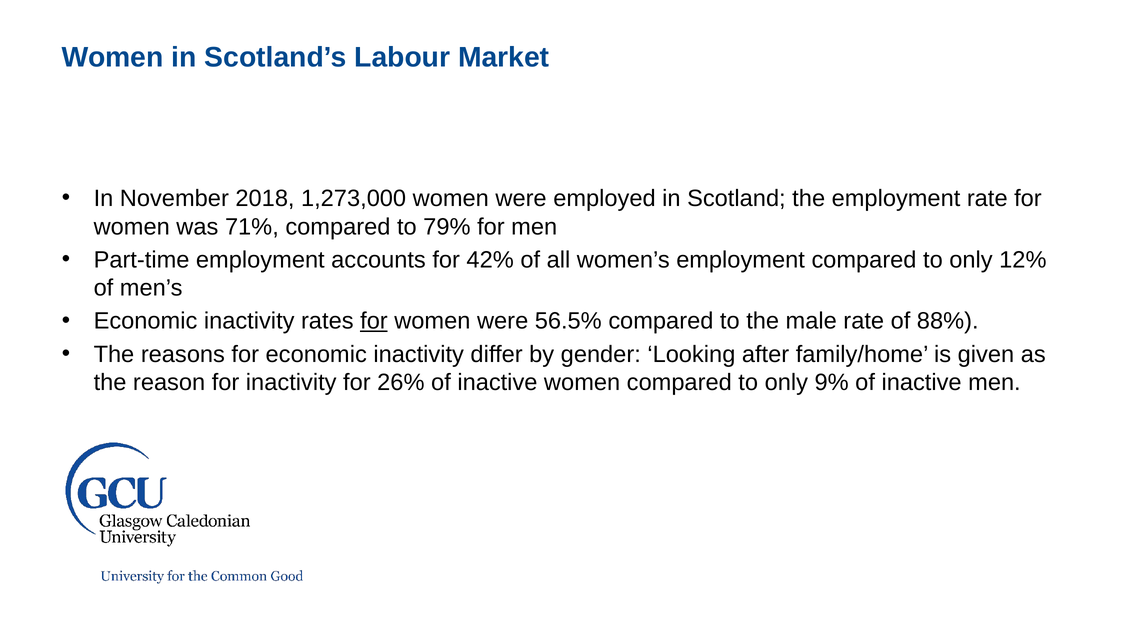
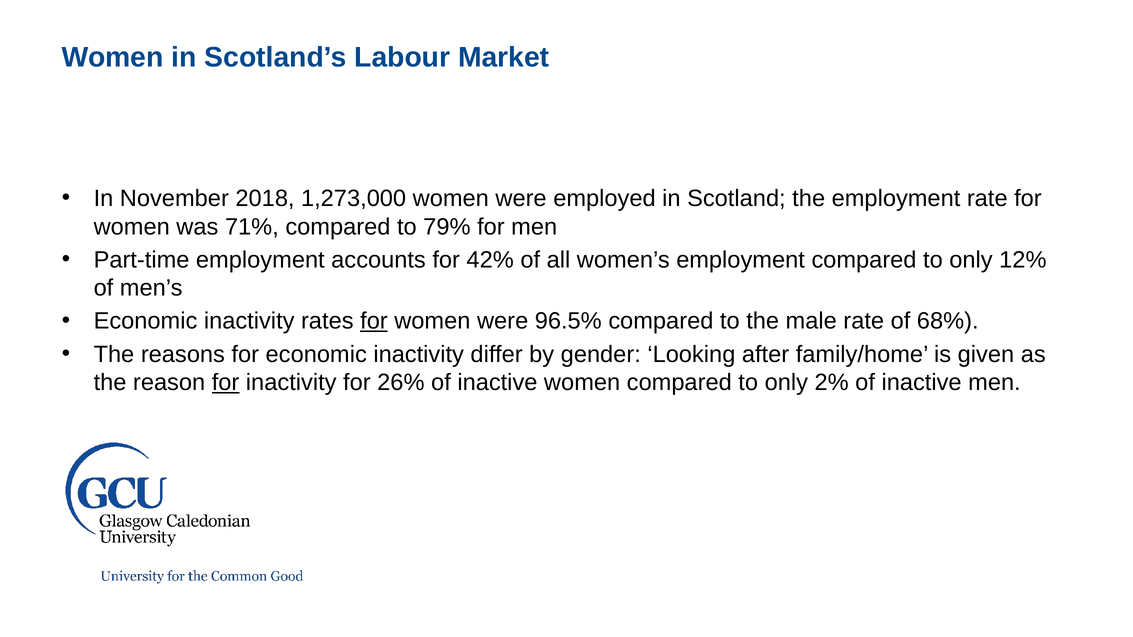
56.5%: 56.5% -> 96.5%
88%: 88% -> 68%
for at (226, 383) underline: none -> present
9%: 9% -> 2%
